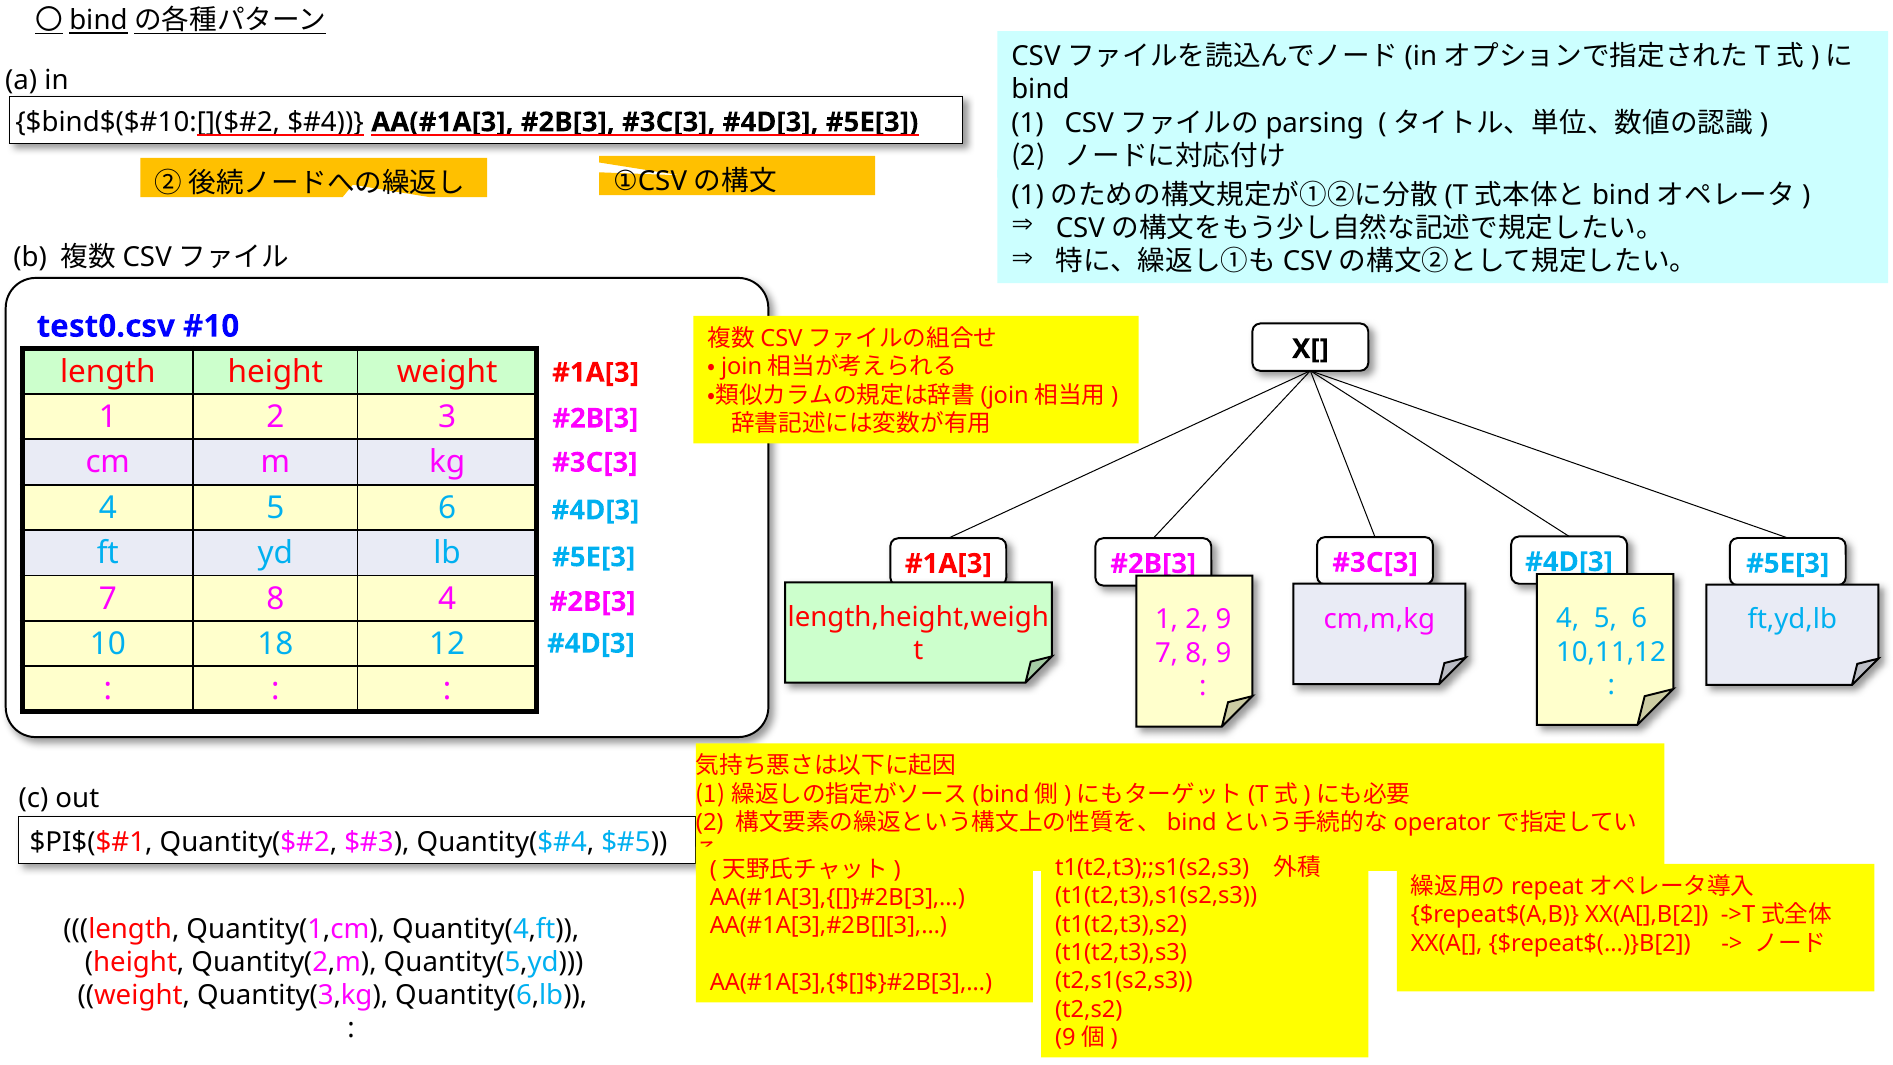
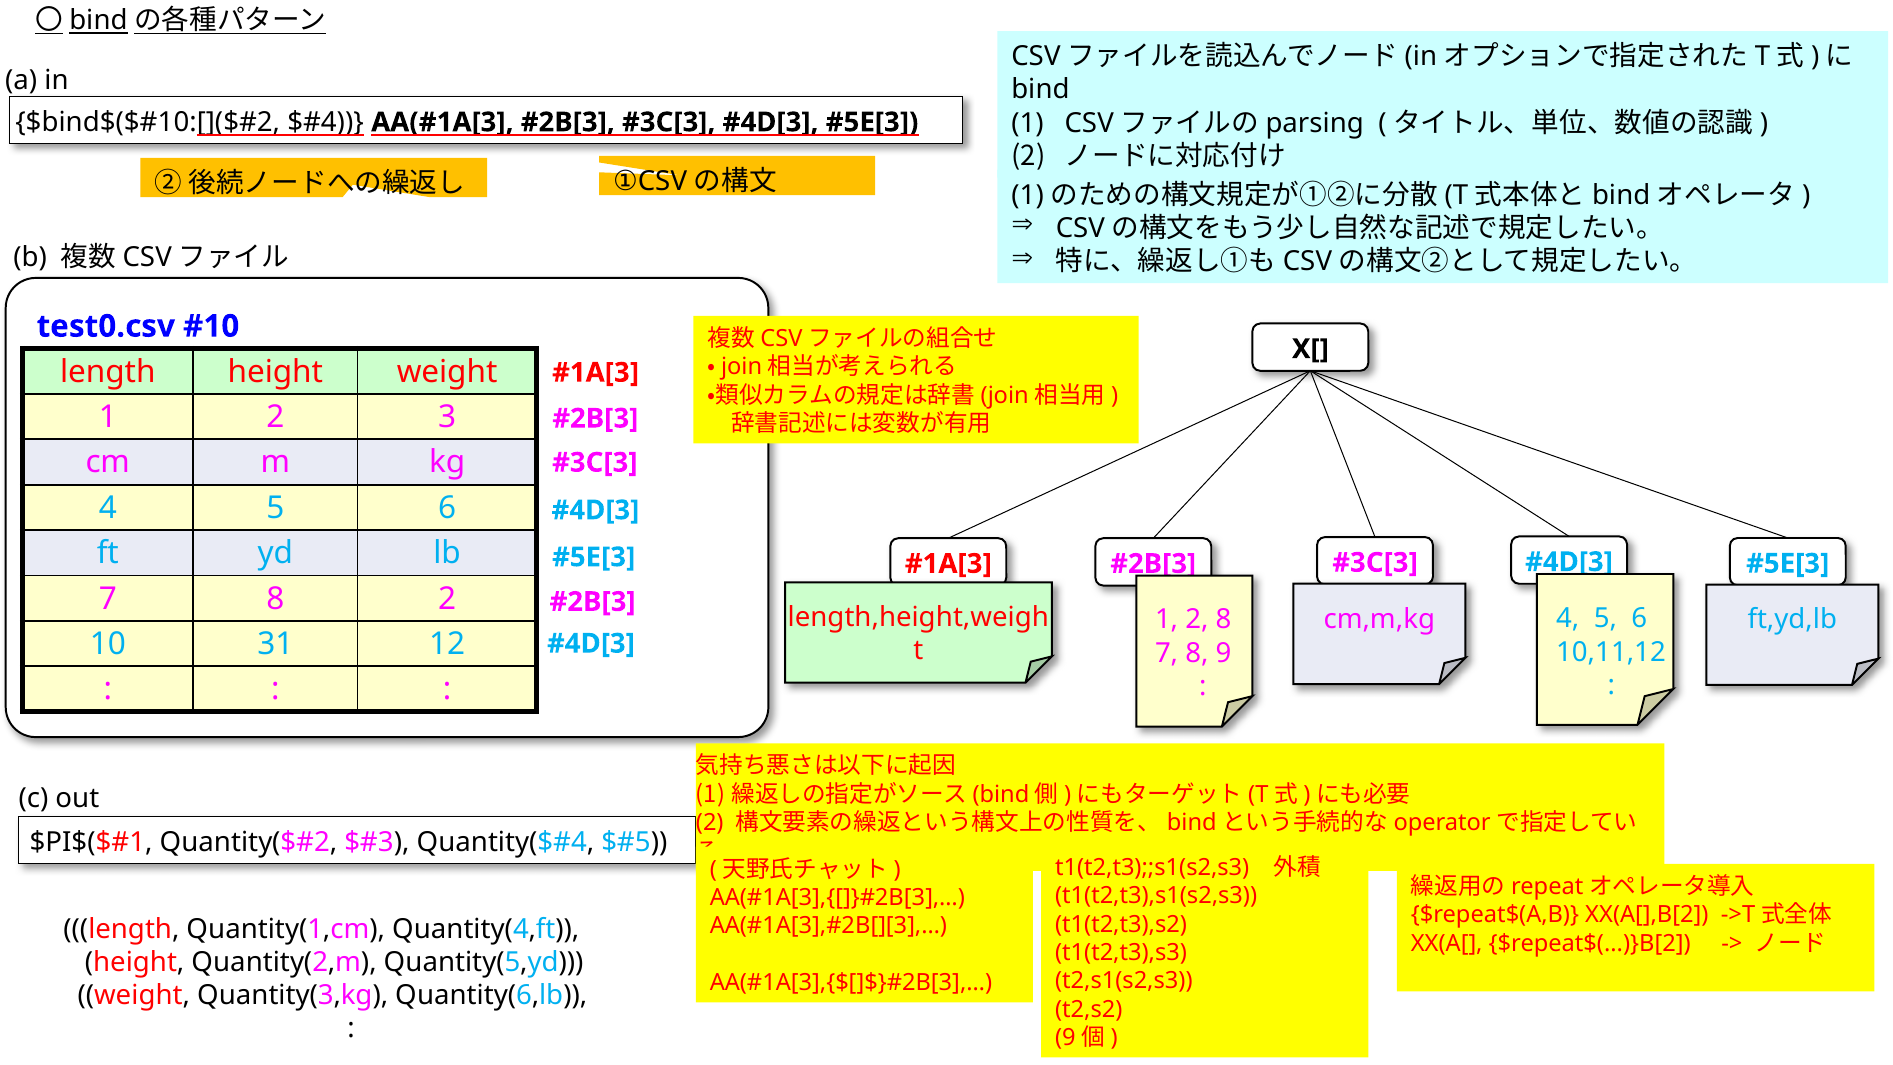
8 4: 4 -> 2
2 9: 9 -> 8
18: 18 -> 31
